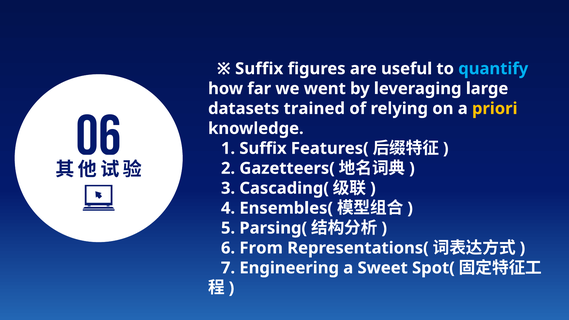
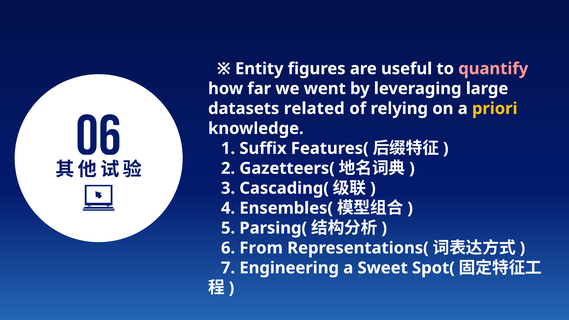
Suffix at (259, 69): Suffix -> Entity
quantify colour: light blue -> pink
trained: trained -> related
